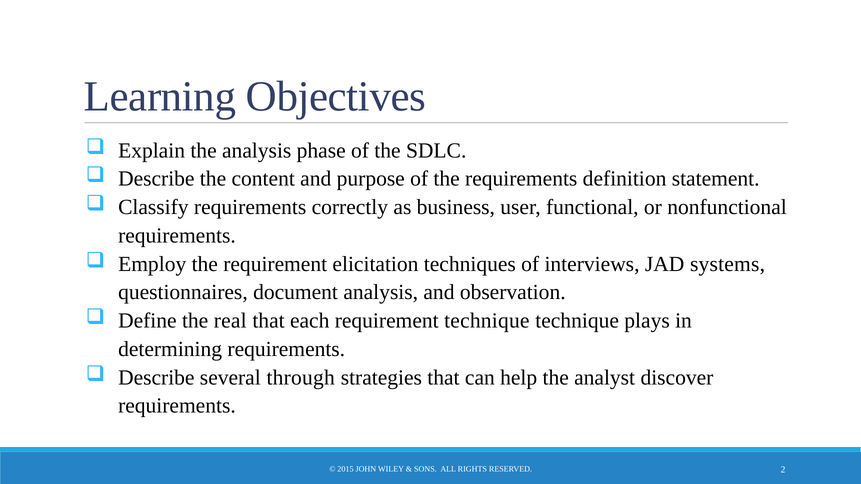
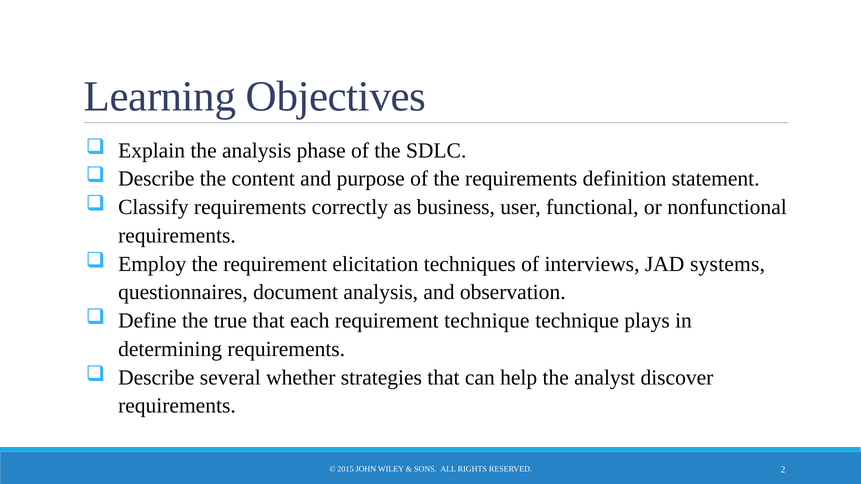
real: real -> true
through: through -> whether
